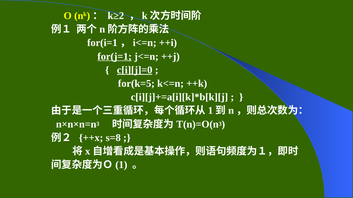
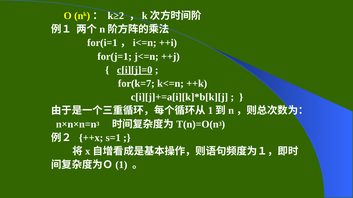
for(j=1 underline: present -> none
for(k=5: for(k=5 -> for(k=7
s=8: s=8 -> s=1
